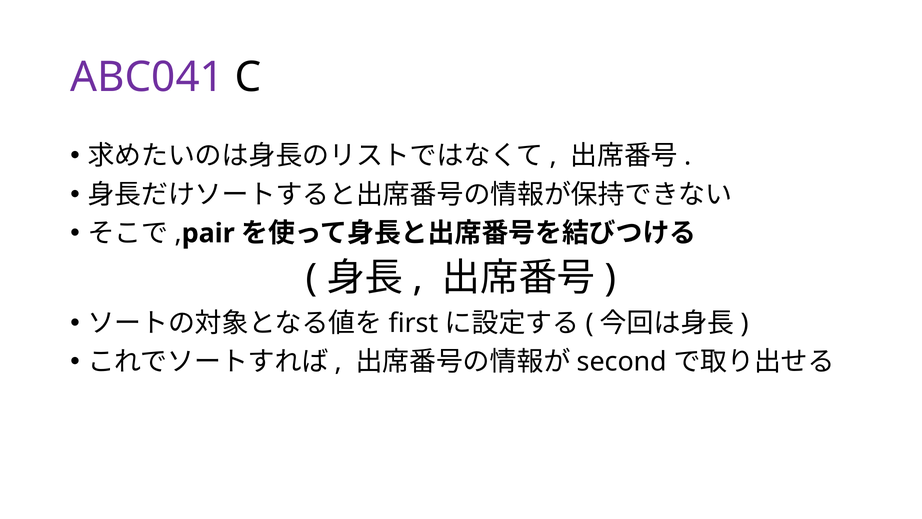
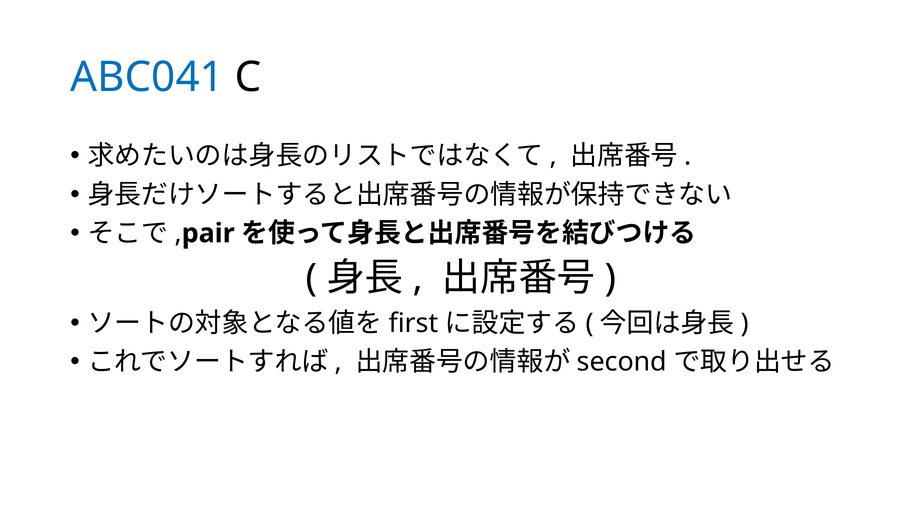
ABC041 colour: purple -> blue
